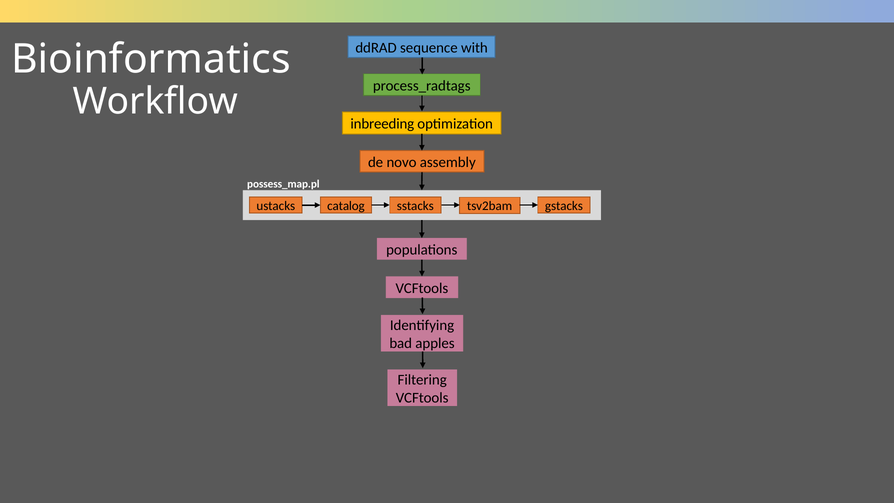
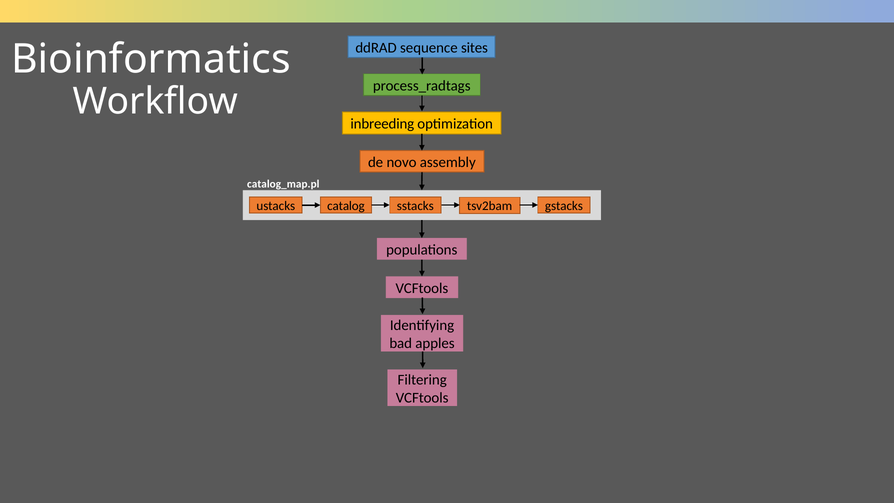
with: with -> sites
possess_map.pl: possess_map.pl -> catalog_map.pl
